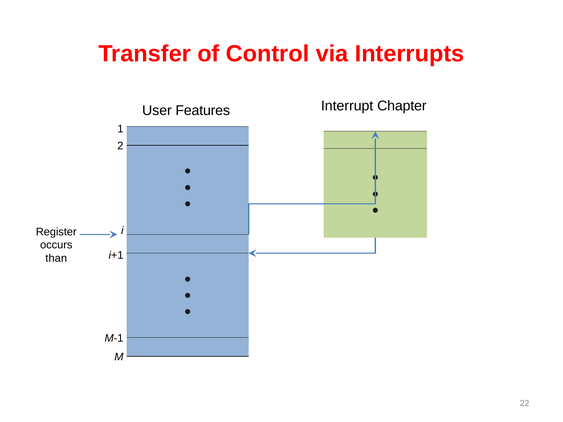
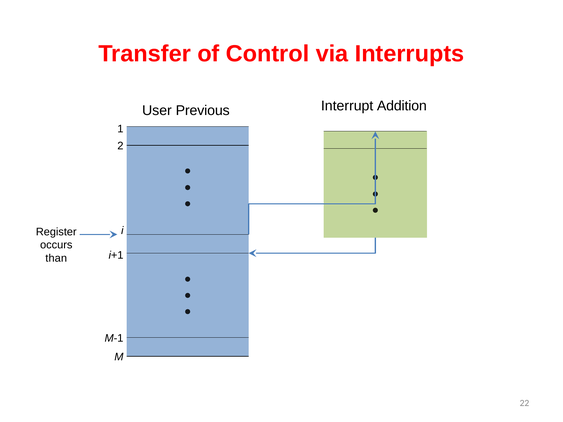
Features: Features -> Previous
Chapter: Chapter -> Addition
